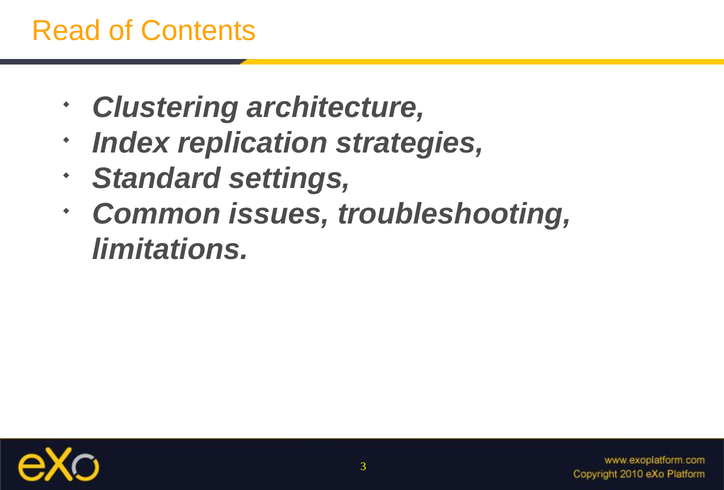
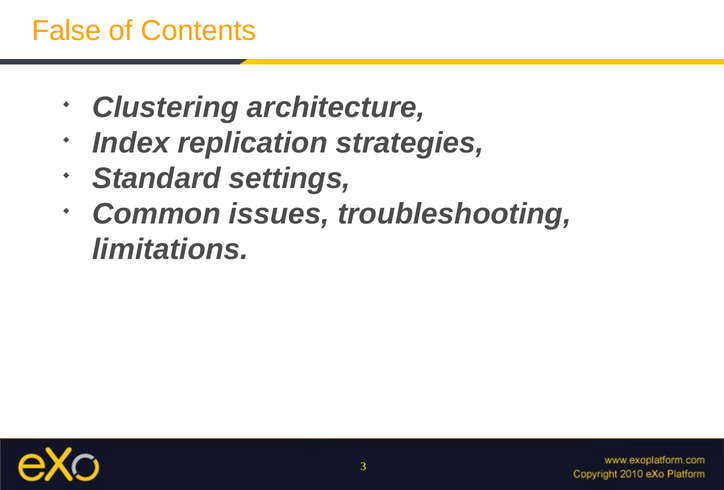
Read: Read -> False
